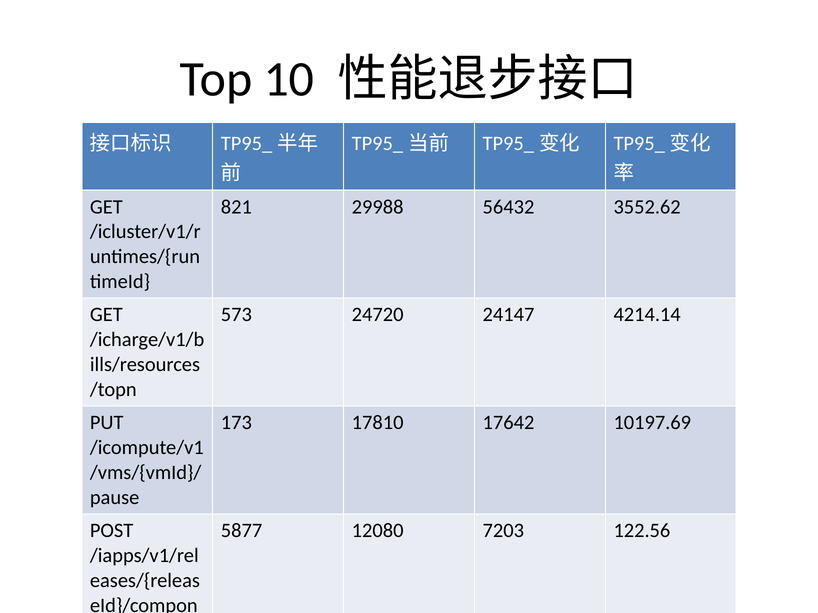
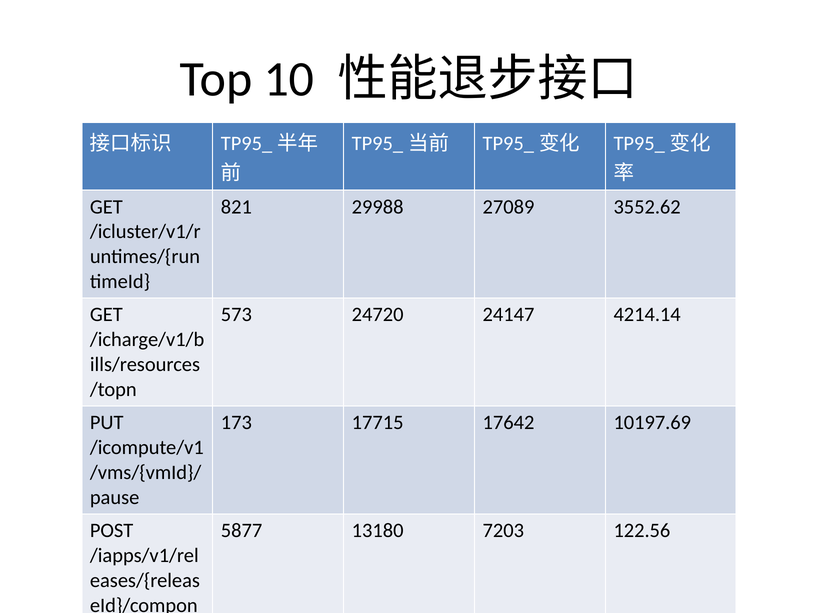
56432: 56432 -> 27089
17810: 17810 -> 17715
12080: 12080 -> 13180
